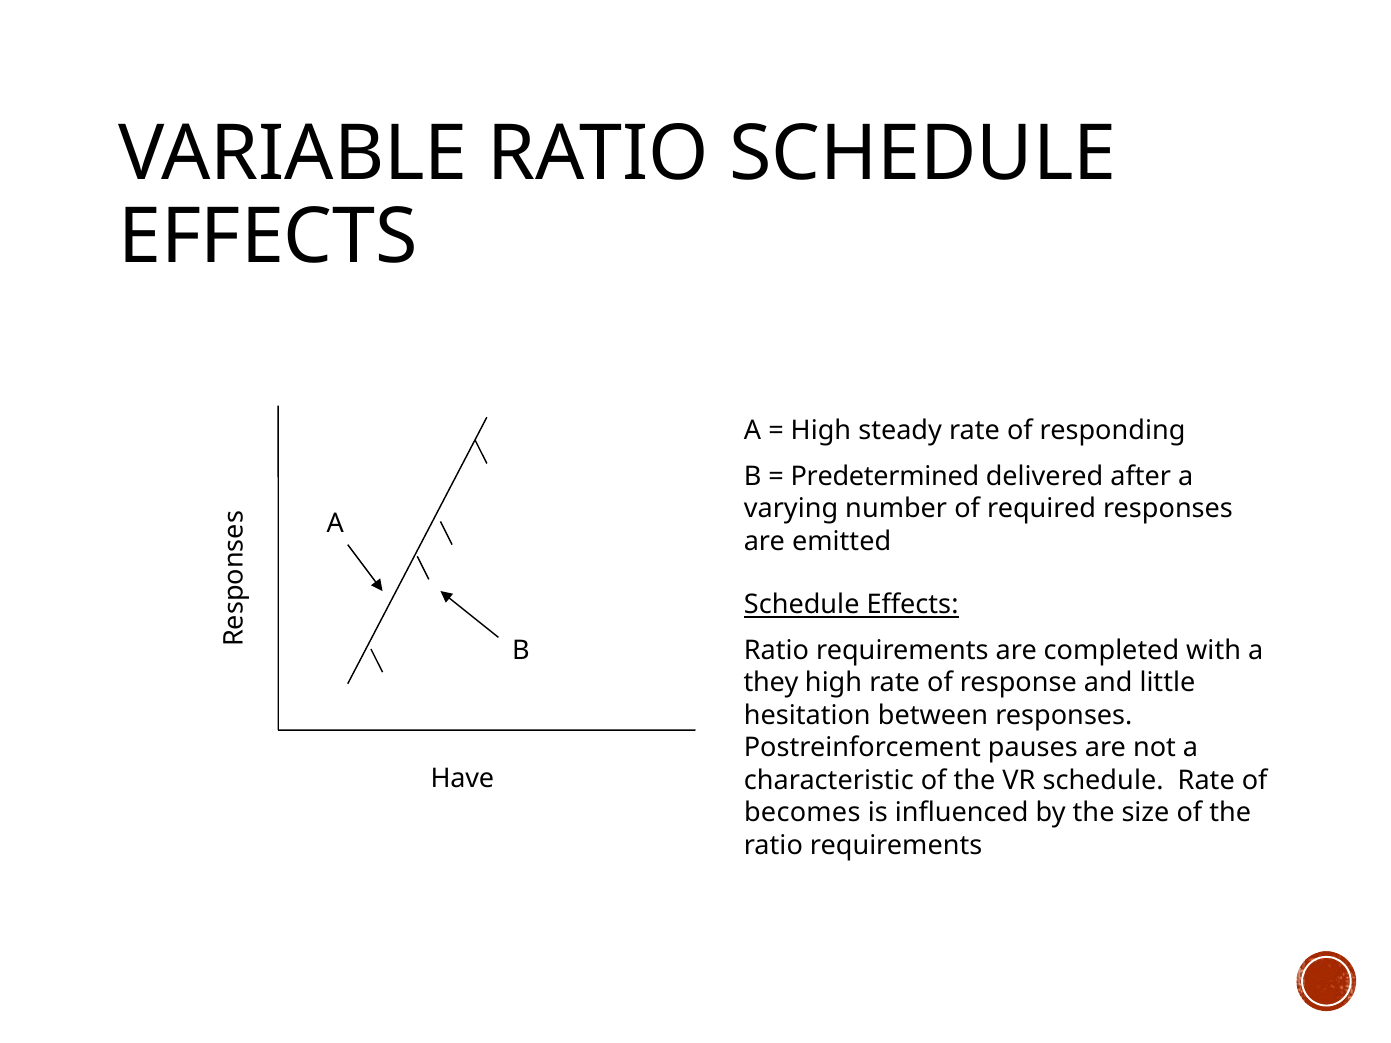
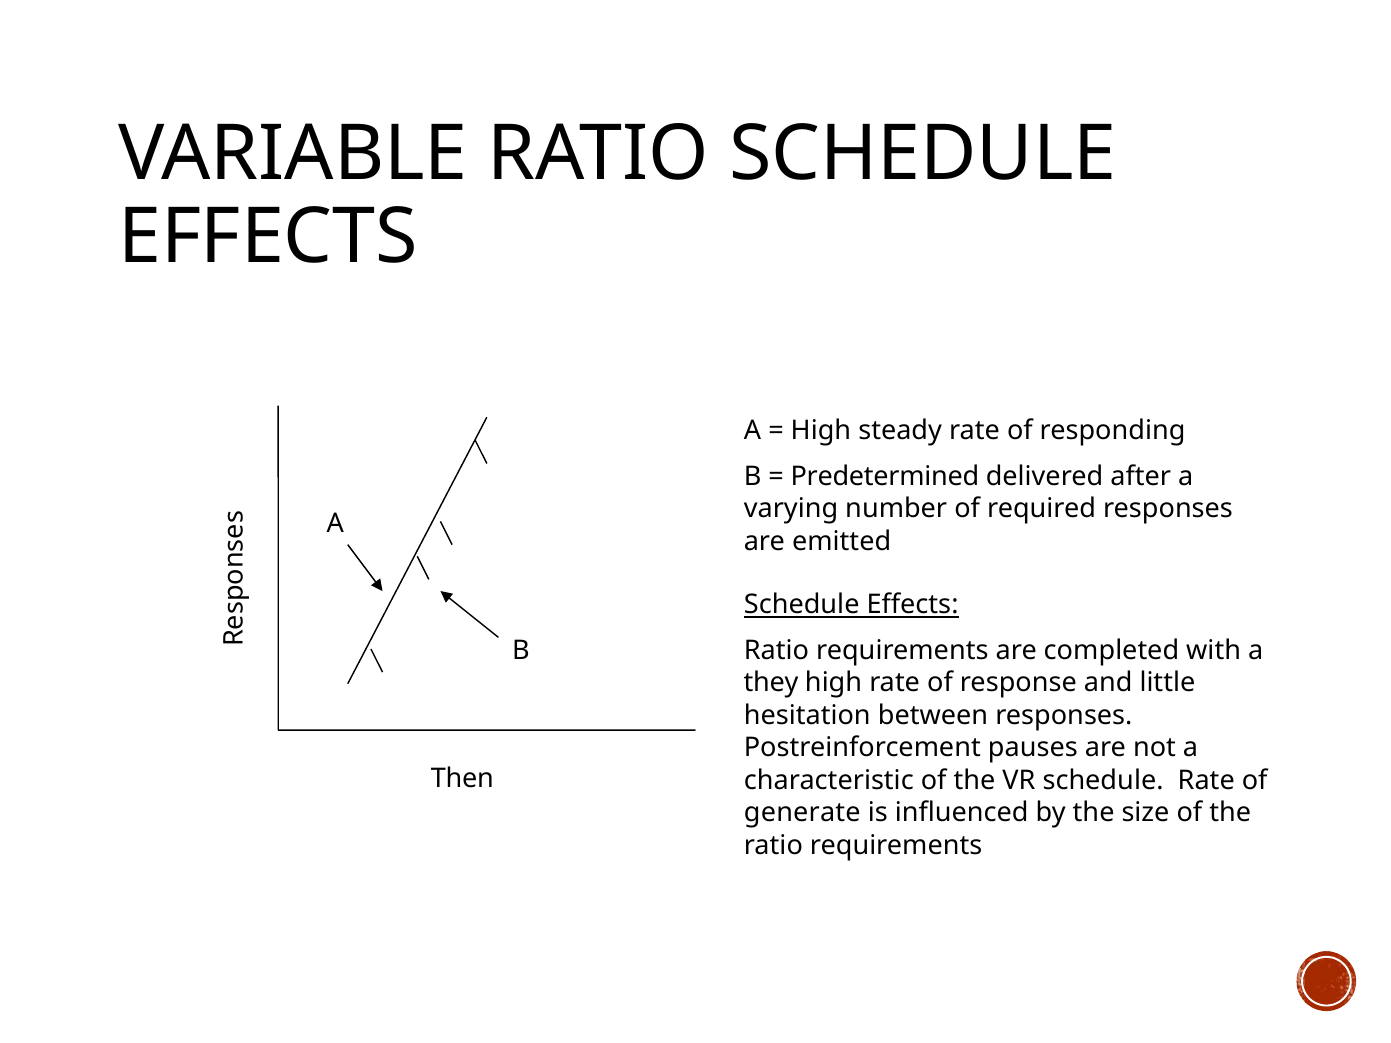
Have: Have -> Then
becomes: becomes -> generate
